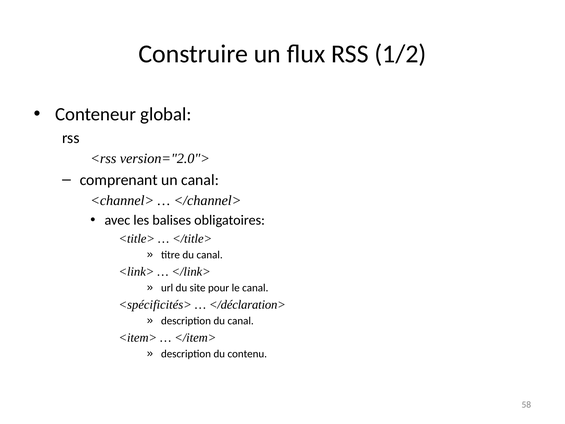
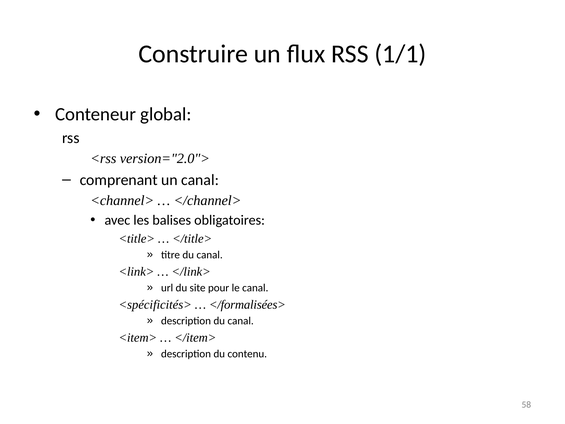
1/2: 1/2 -> 1/1
</déclaration>: </déclaration> -> </formalisées>
